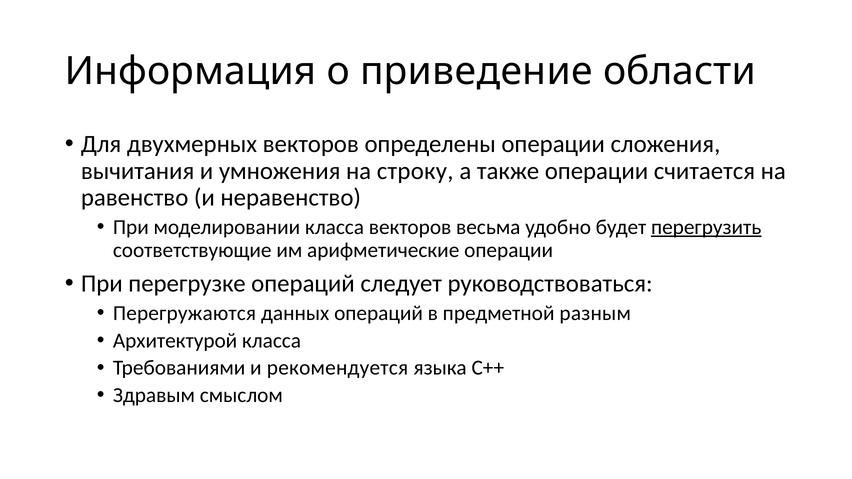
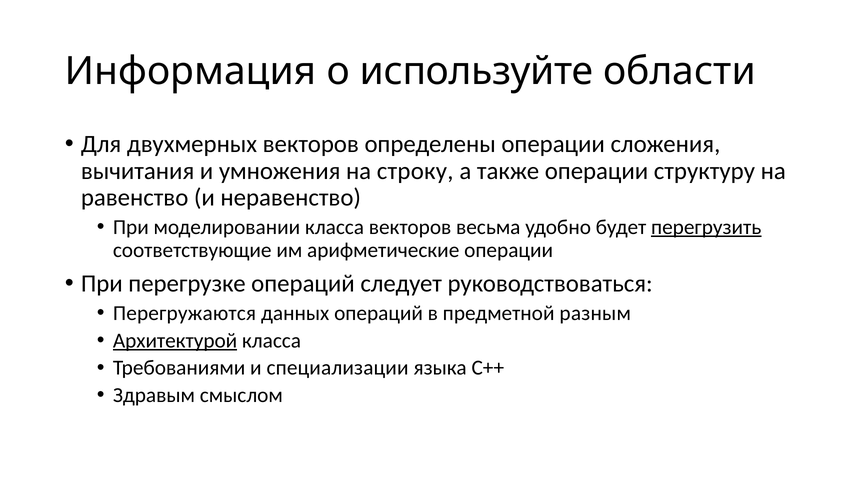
приведение: приведение -> используйте
считается: считается -> структуру
Архитектурой underline: none -> present
рекомендуется: рекомендуется -> специализации
